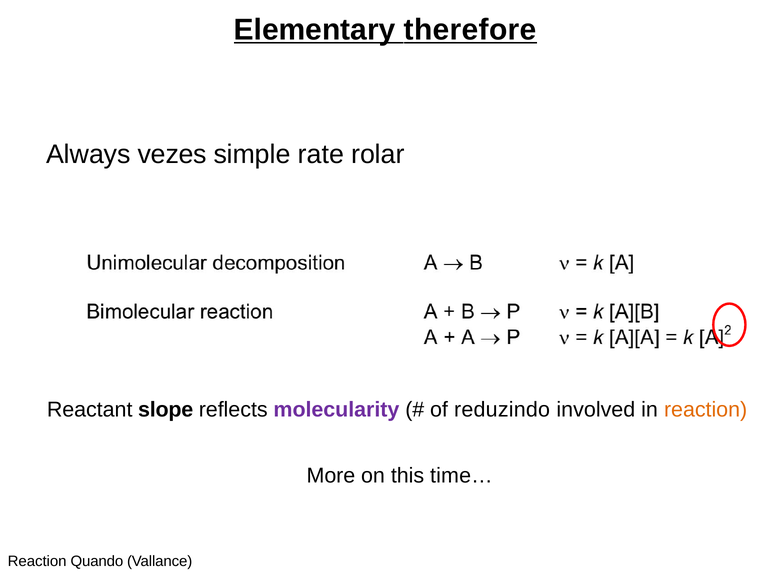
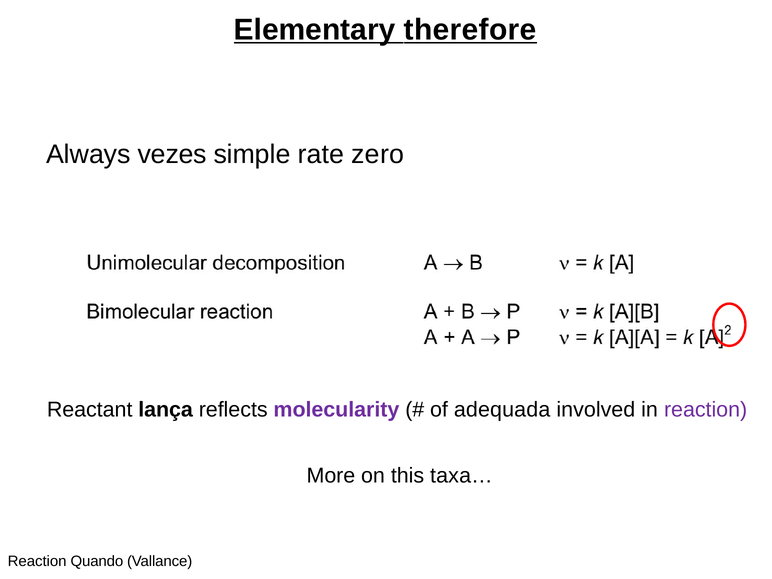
rolar: rolar -> zero
slope: slope -> lança
reduzindo: reduzindo -> adequada
reaction at (706, 410) colour: orange -> purple
time…: time… -> taxa…
